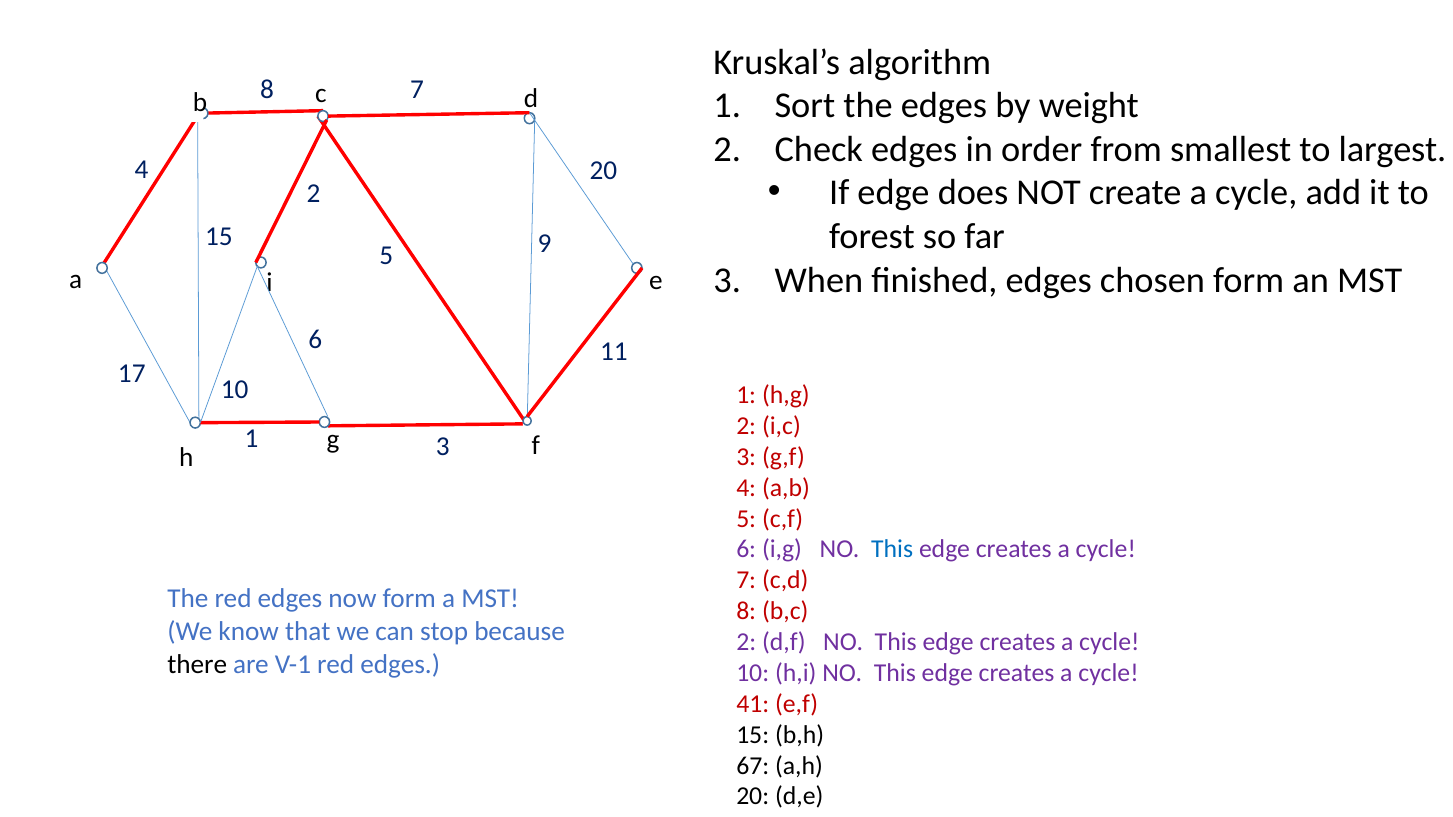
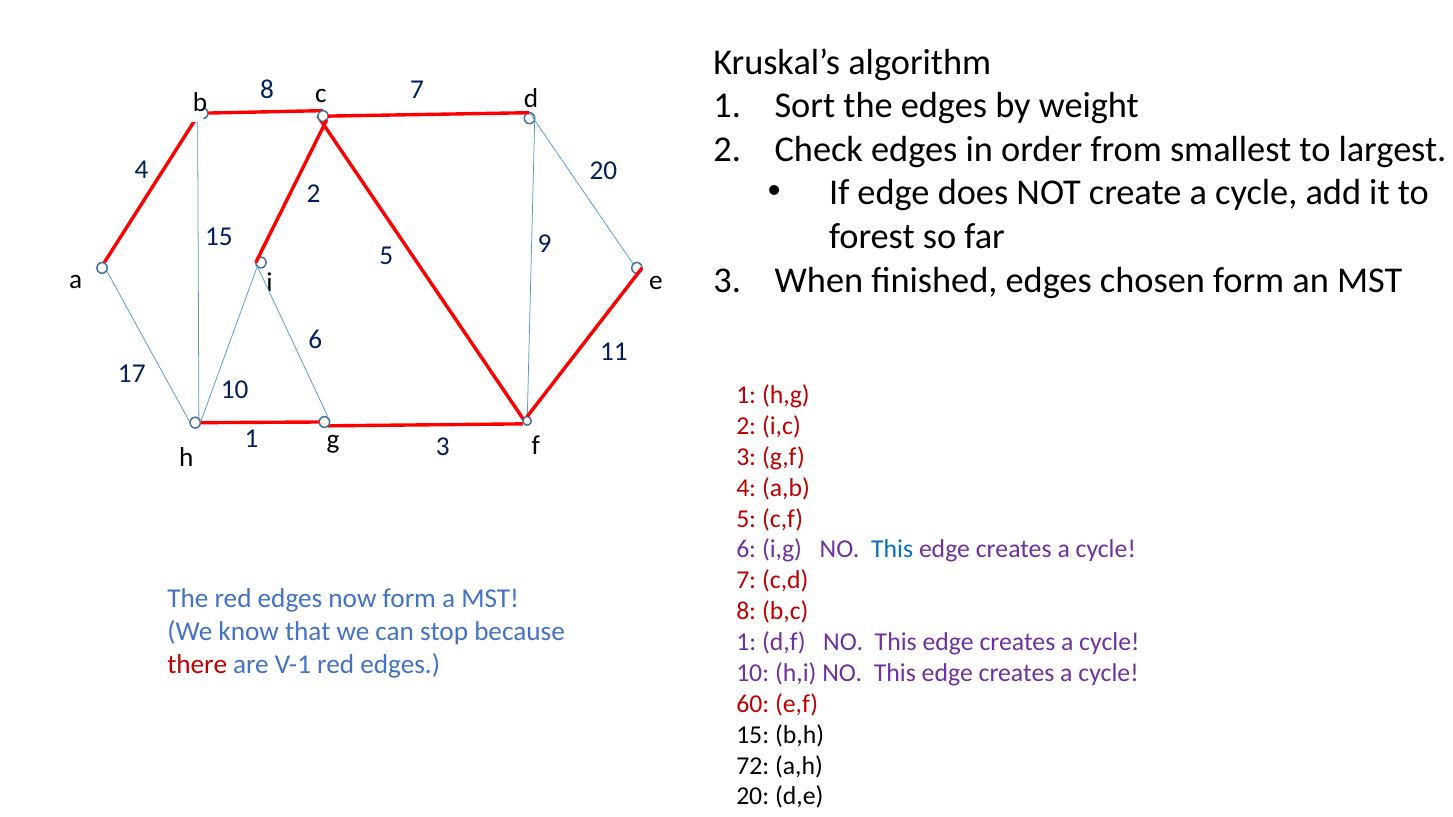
2 at (746, 642): 2 -> 1
there colour: black -> red
41: 41 -> 60
67: 67 -> 72
